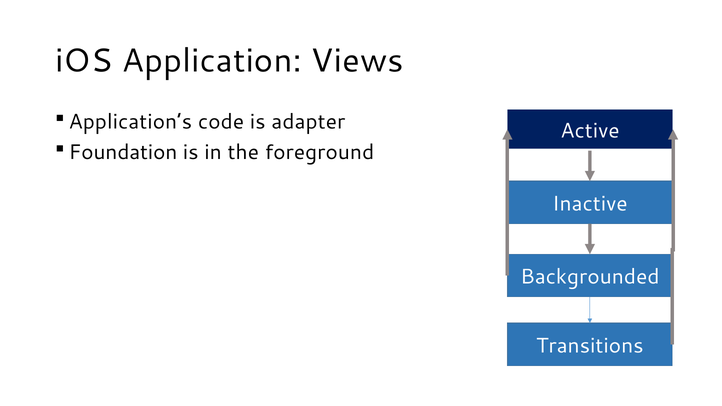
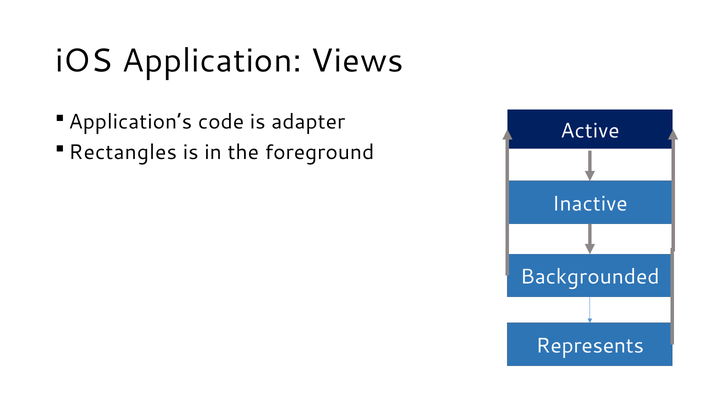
Foundation: Foundation -> Rectangles
Transitions: Transitions -> Represents
